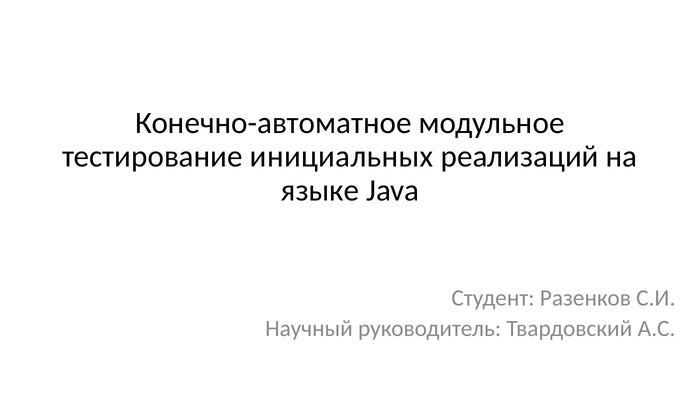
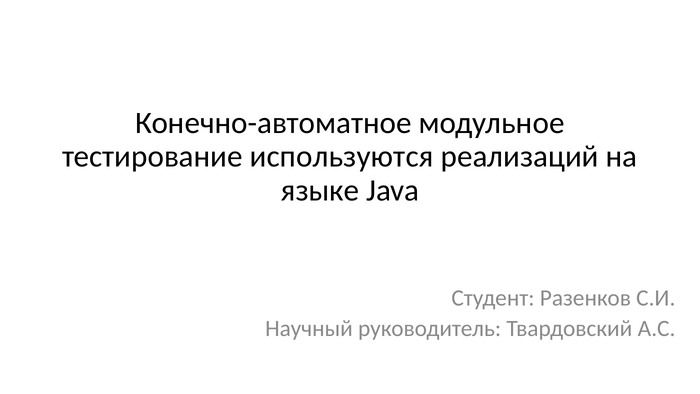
инициальных: инициальных -> используются
